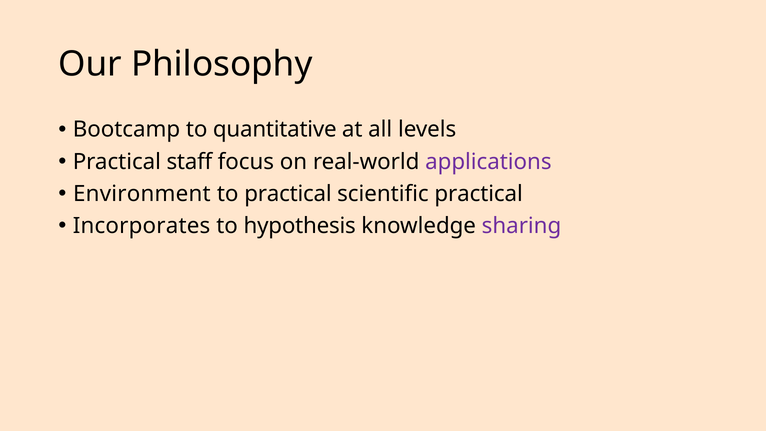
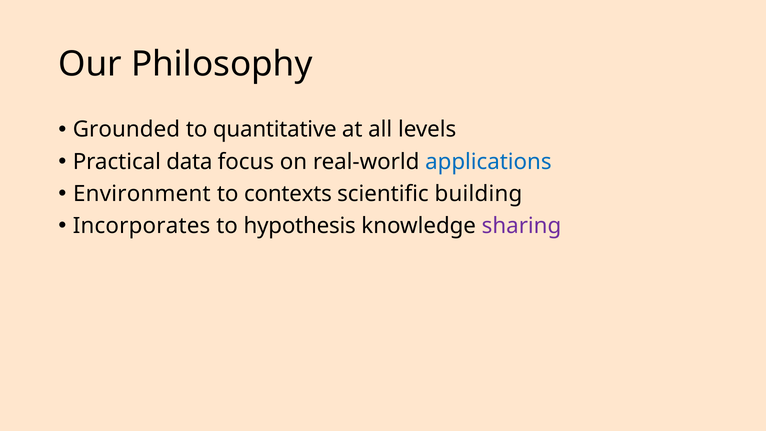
Bootcamp: Bootcamp -> Grounded
staff: staff -> data
applications colour: purple -> blue
to practical: practical -> contexts
scientific practical: practical -> building
